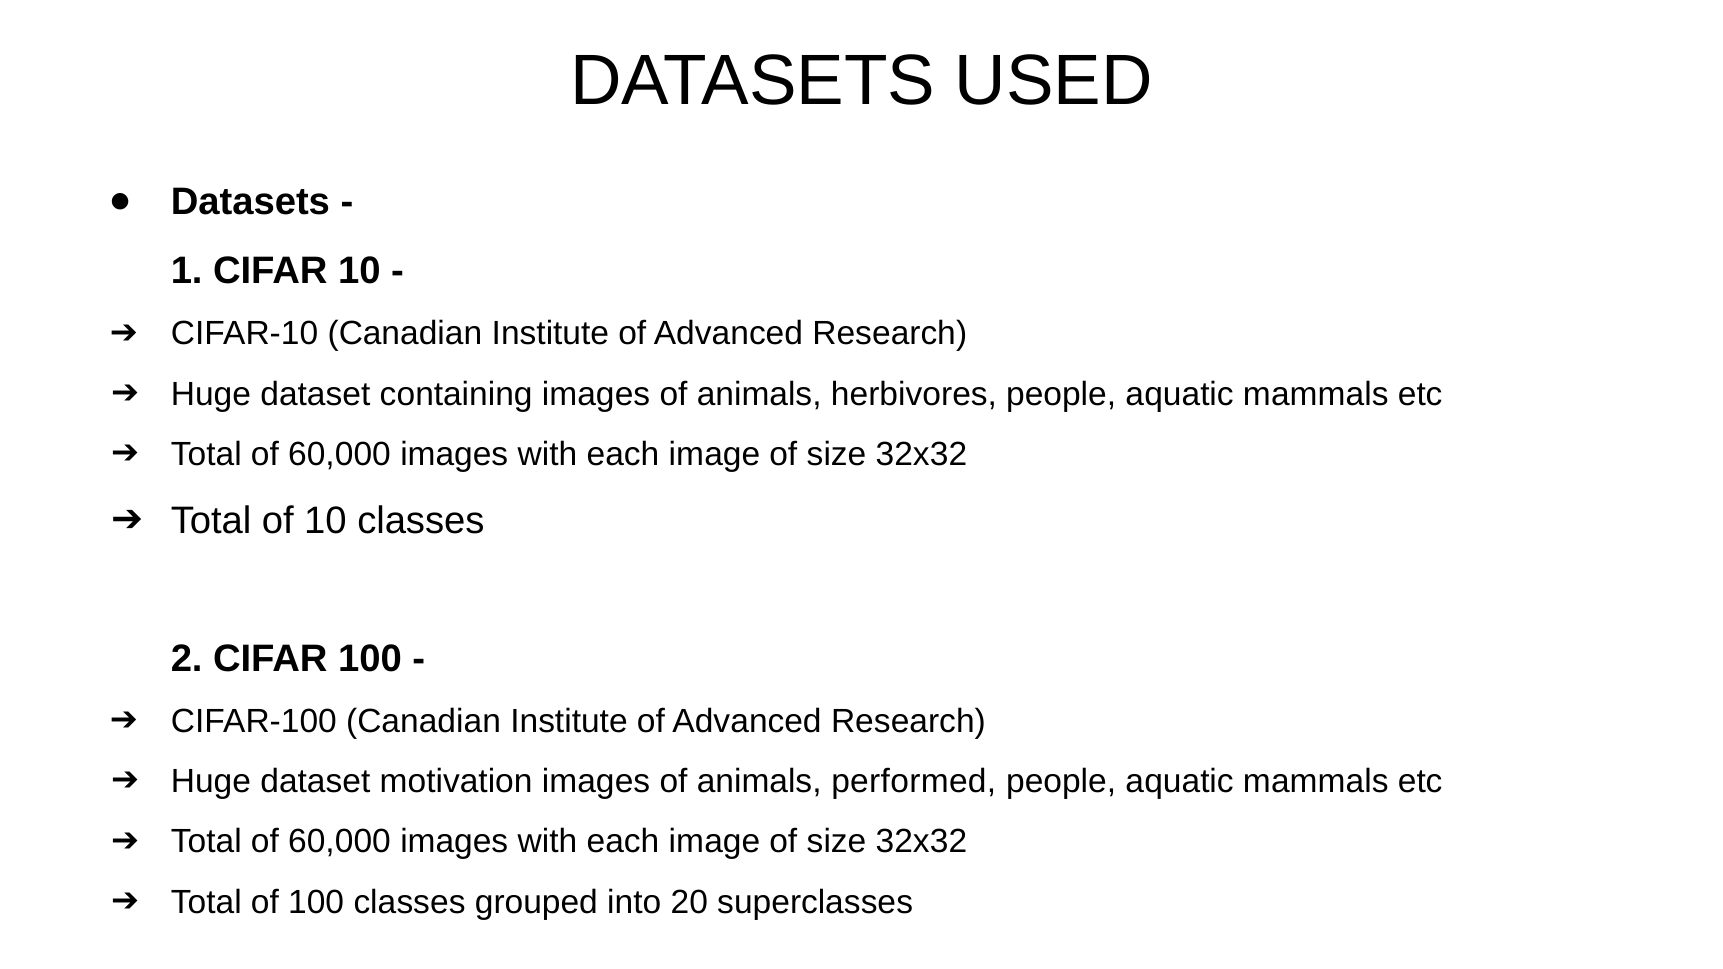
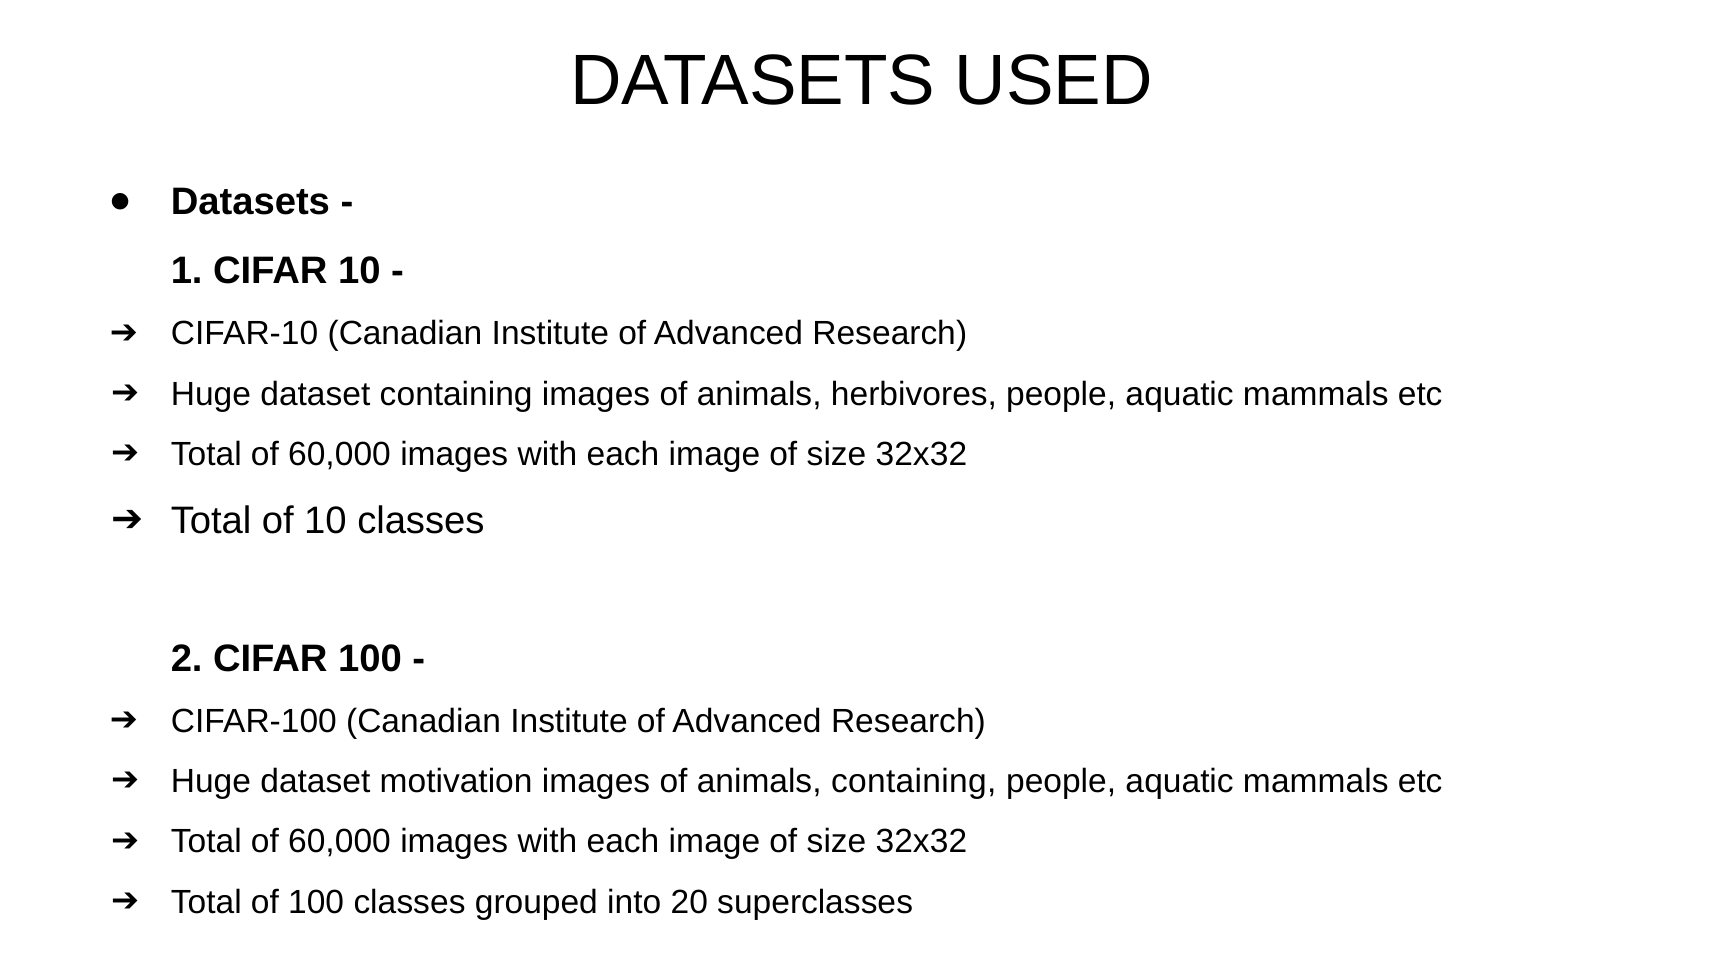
animals performed: performed -> containing
